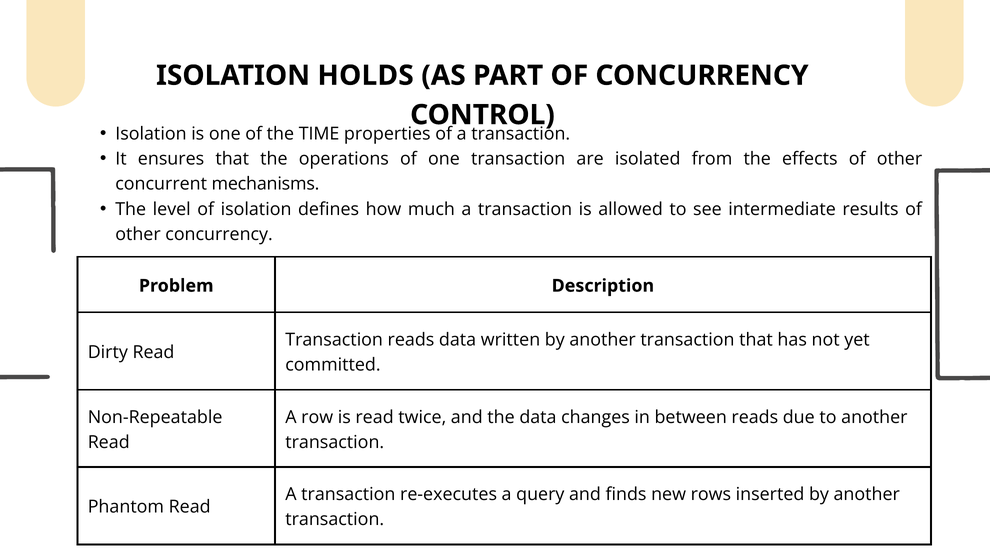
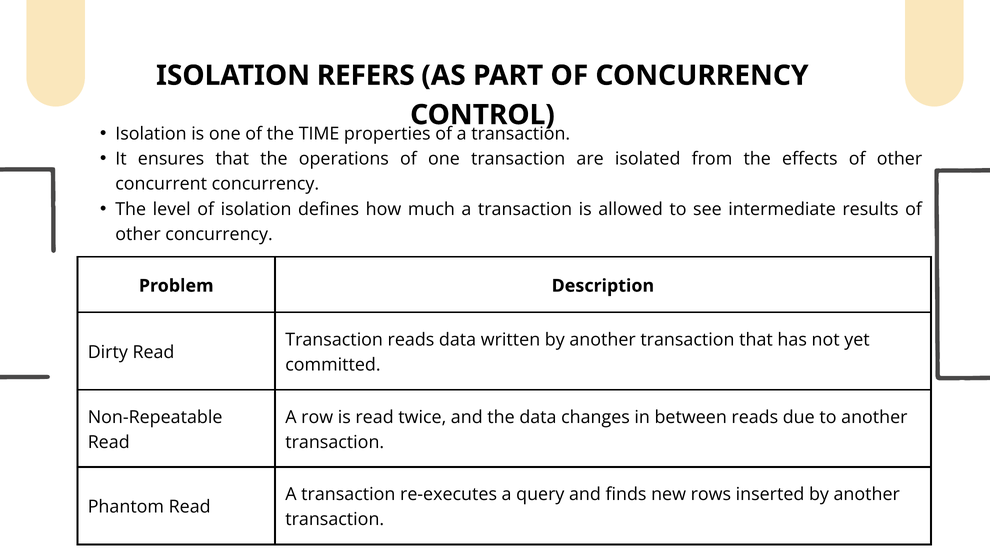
HOLDS: HOLDS -> REFERS
concurrent mechanisms: mechanisms -> concurrency
